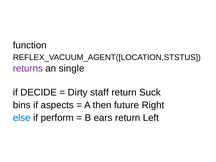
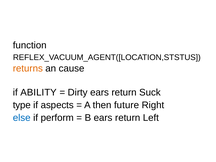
returns colour: purple -> orange
single: single -> cause
DECIDE: DECIDE -> ABILITY
Dirty staff: staff -> ears
bins: bins -> type
